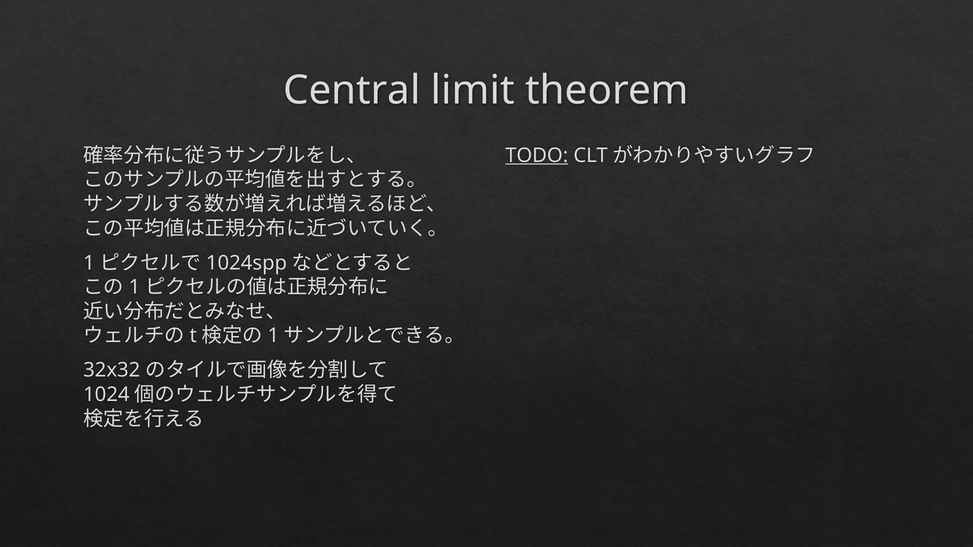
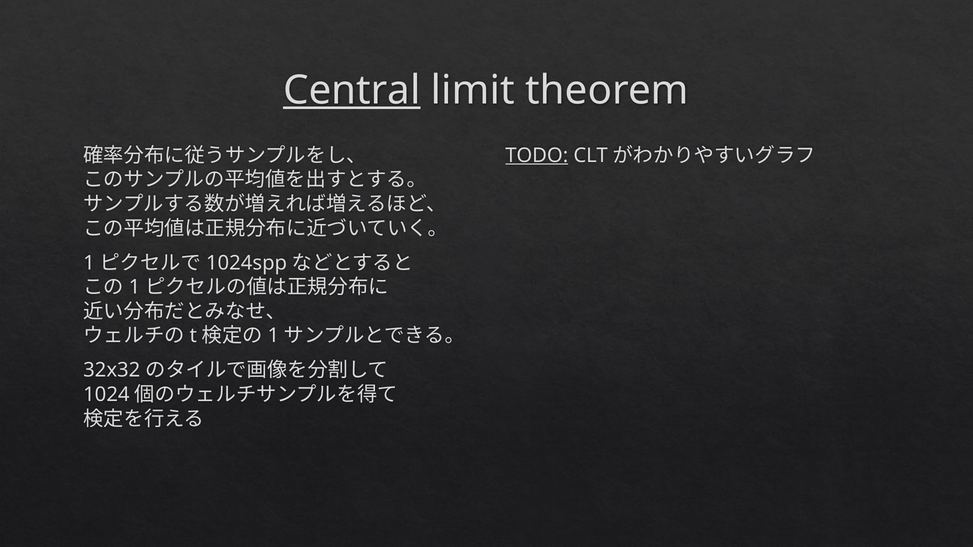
Central underline: none -> present
